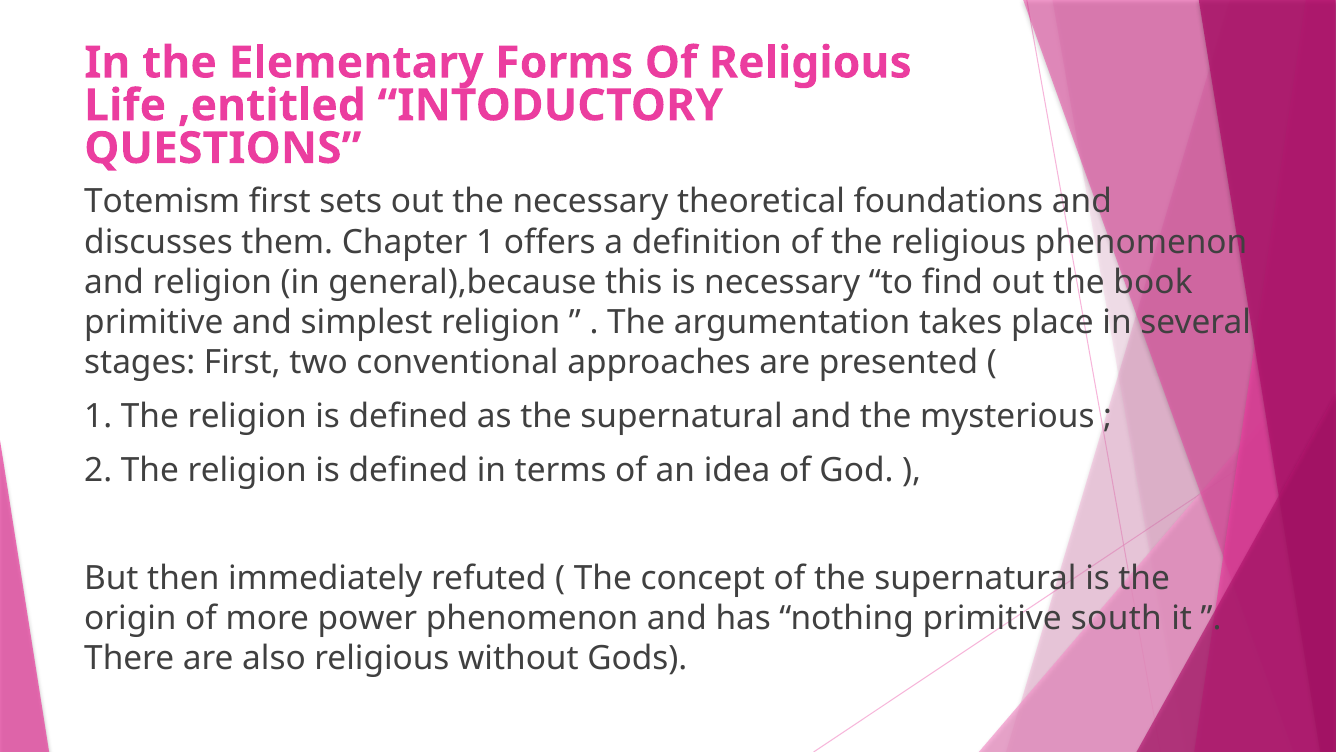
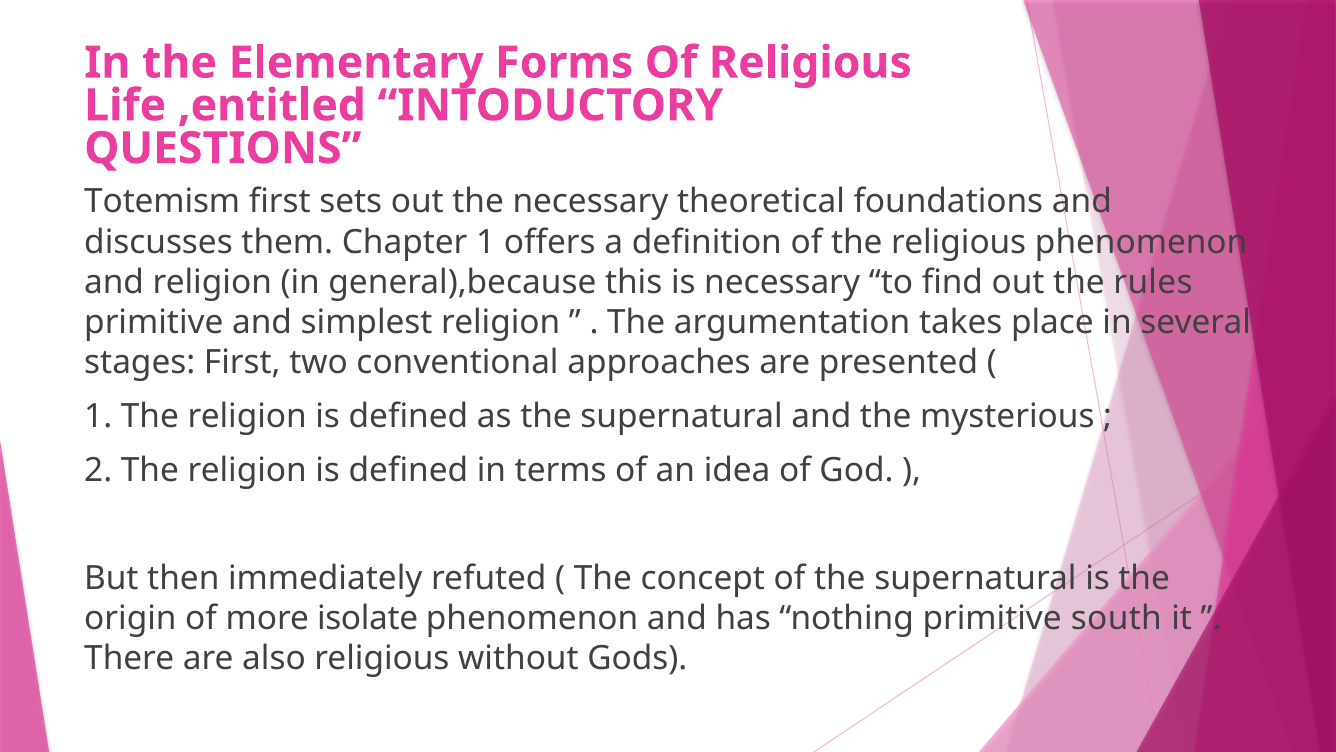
book: book -> rules
power: power -> isolate
